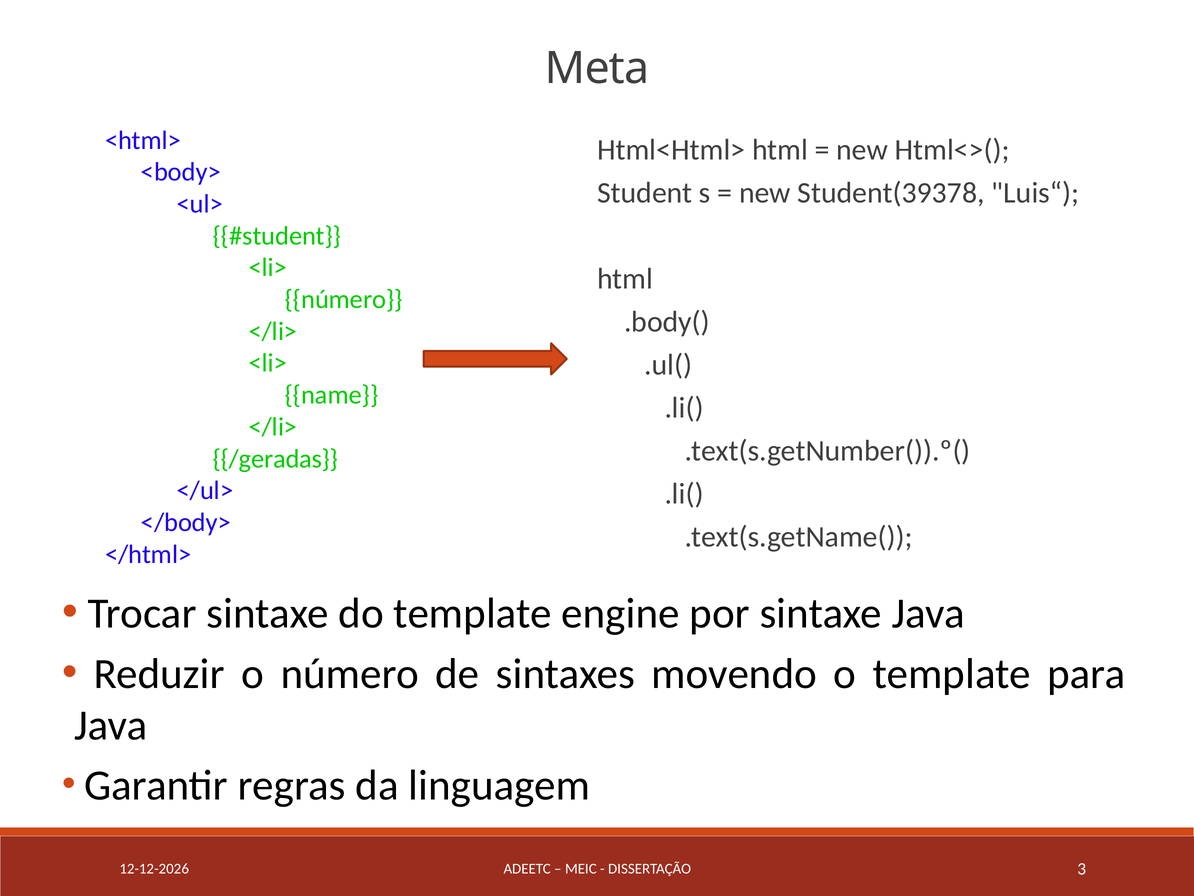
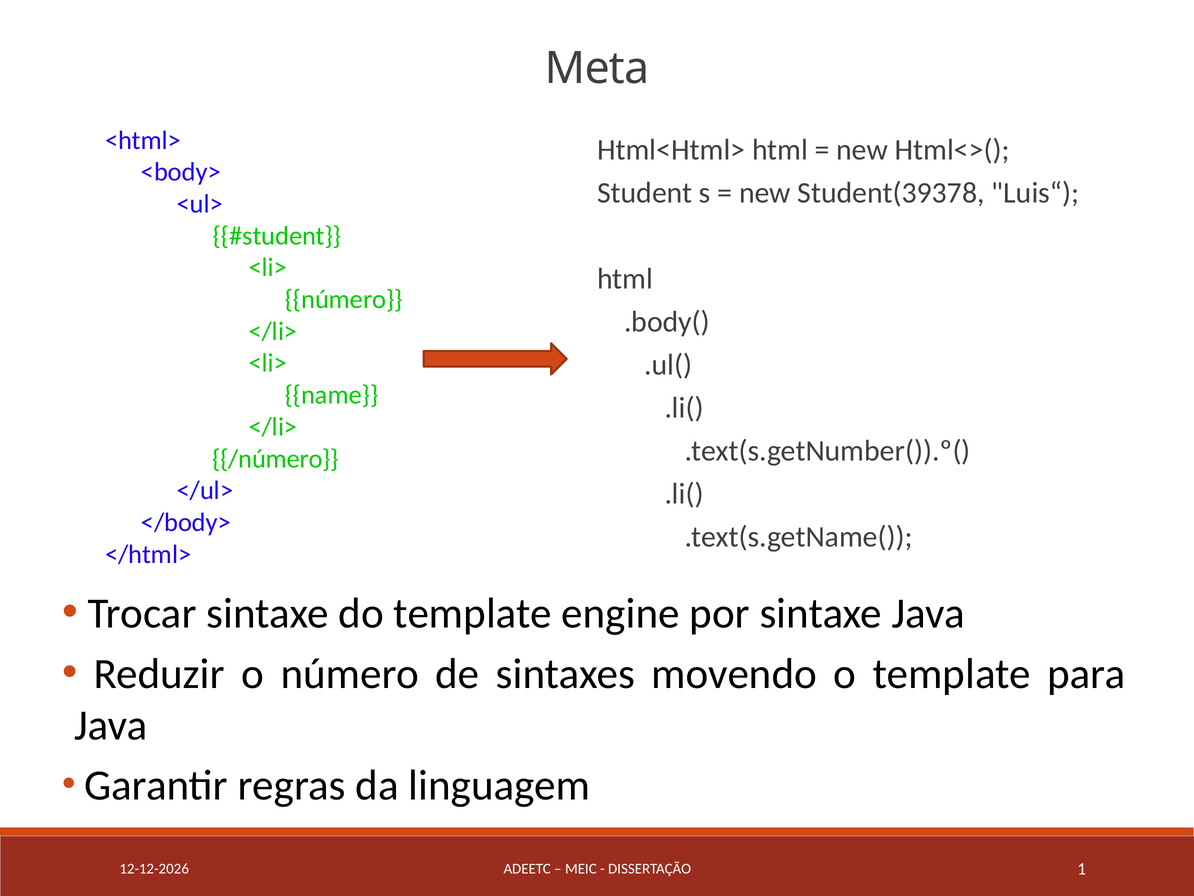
/geradas: /geradas -> /número
3: 3 -> 1
